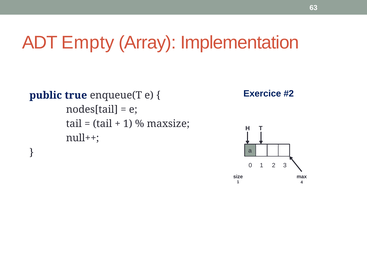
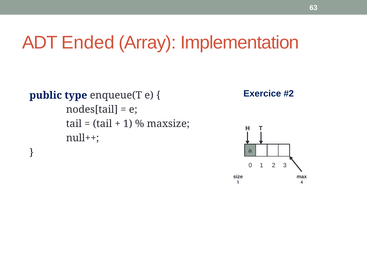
Empty: Empty -> Ended
true: true -> type
